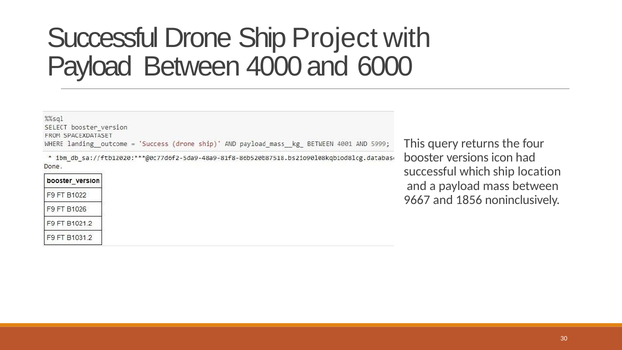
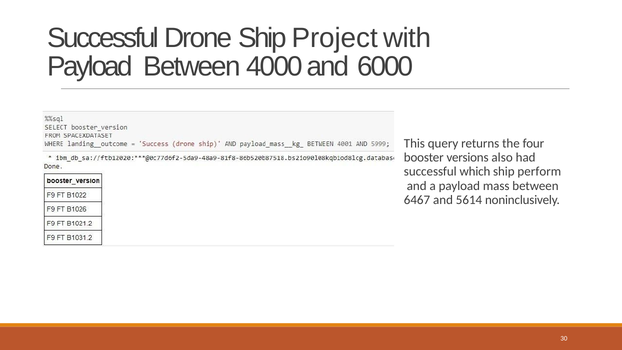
icon: icon -> also
location: location -> perform
9667: 9667 -> 6467
1856: 1856 -> 5614
